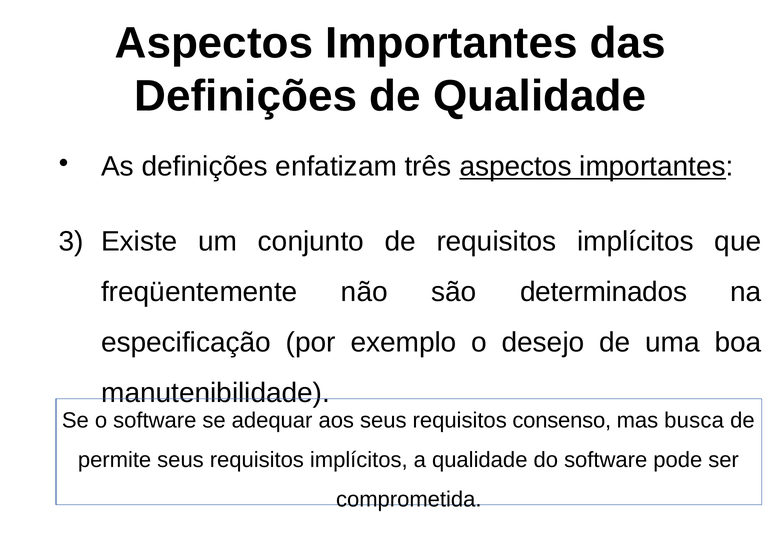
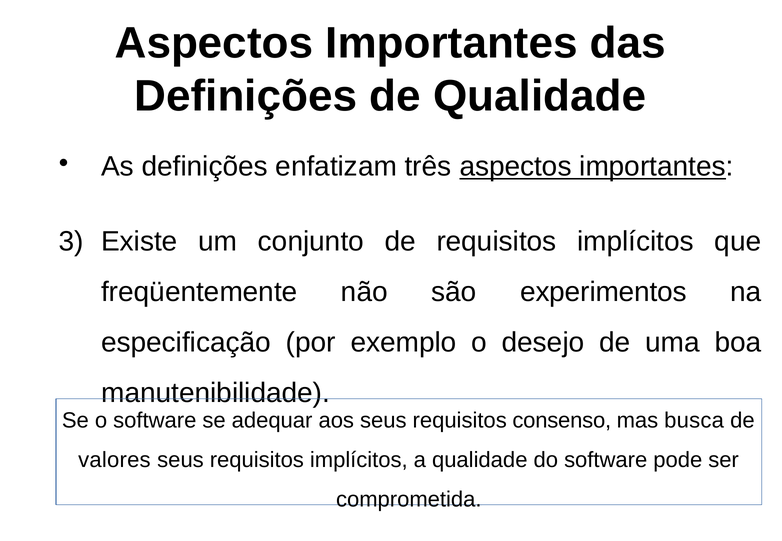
determinados: determinados -> experimentos
permite: permite -> valores
